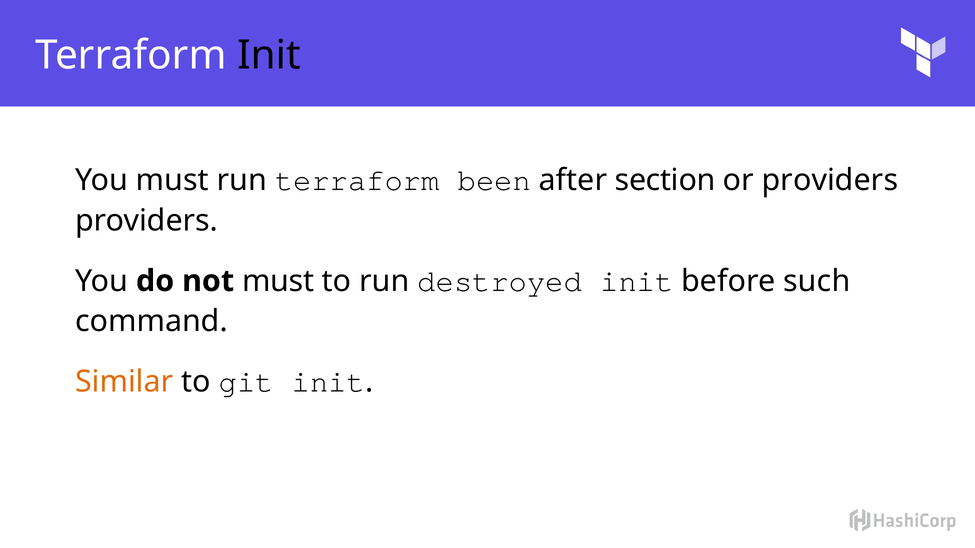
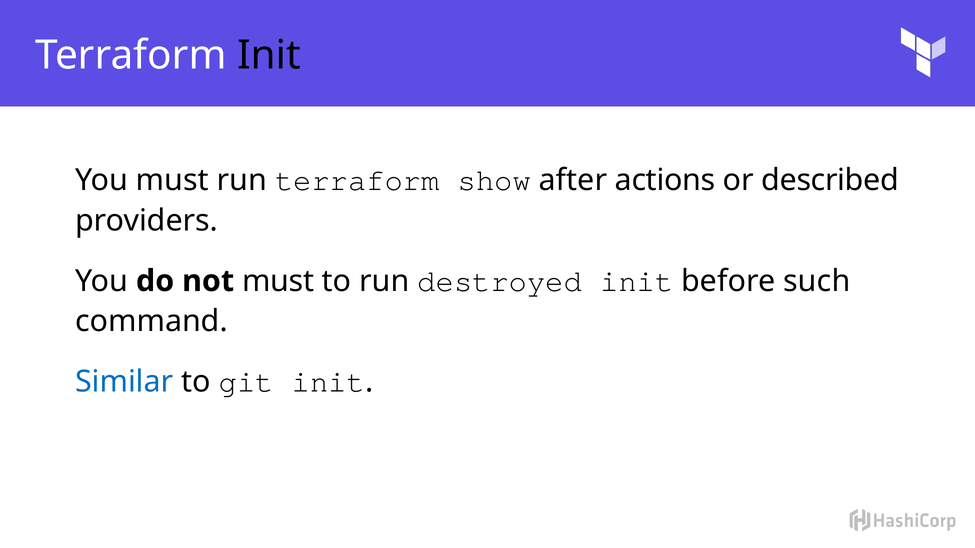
been: been -> show
section: section -> actions
or providers: providers -> described
Similar colour: orange -> blue
